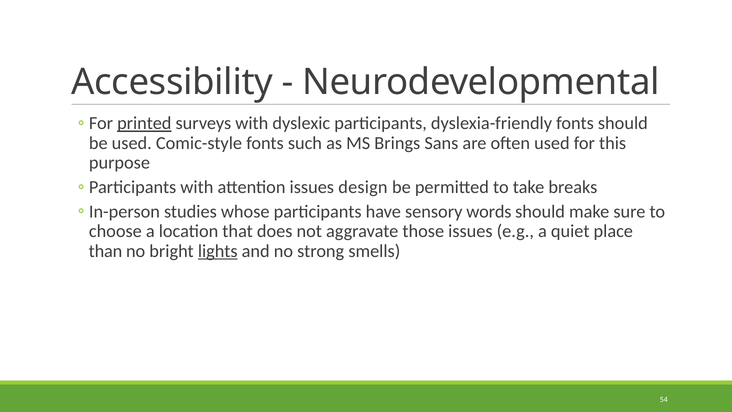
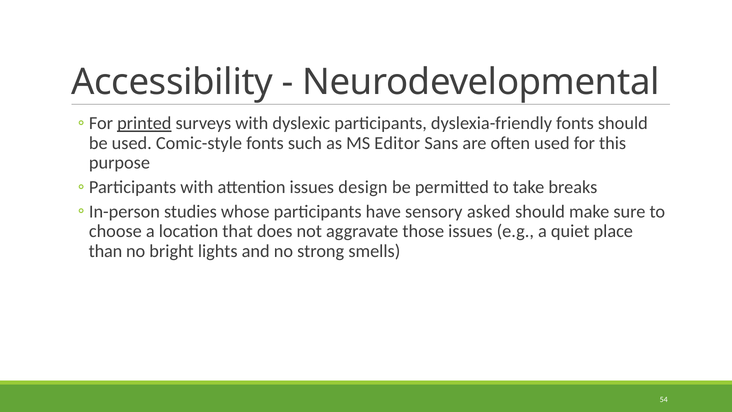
Brings: Brings -> Editor
words: words -> asked
lights underline: present -> none
